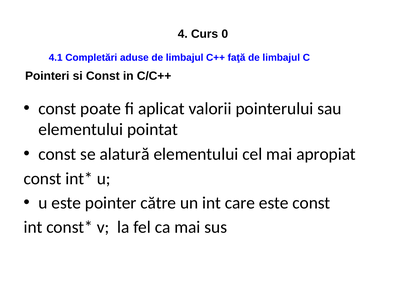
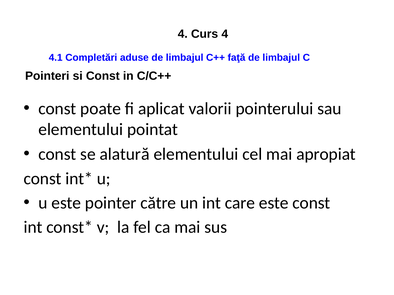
Curs 0: 0 -> 4
